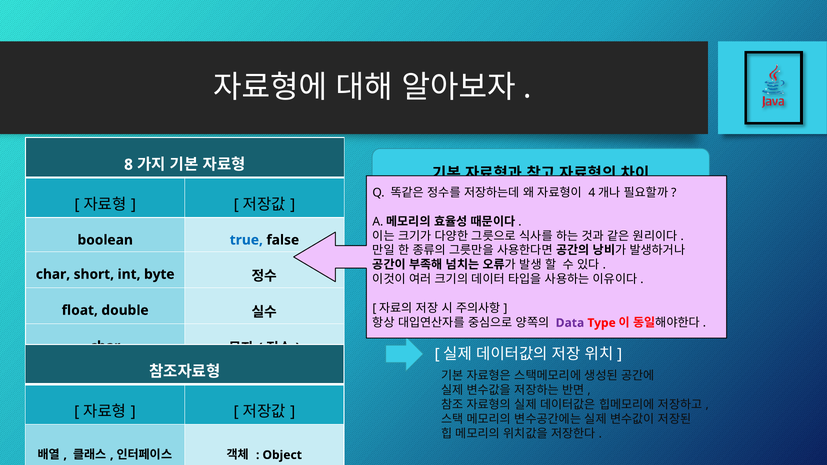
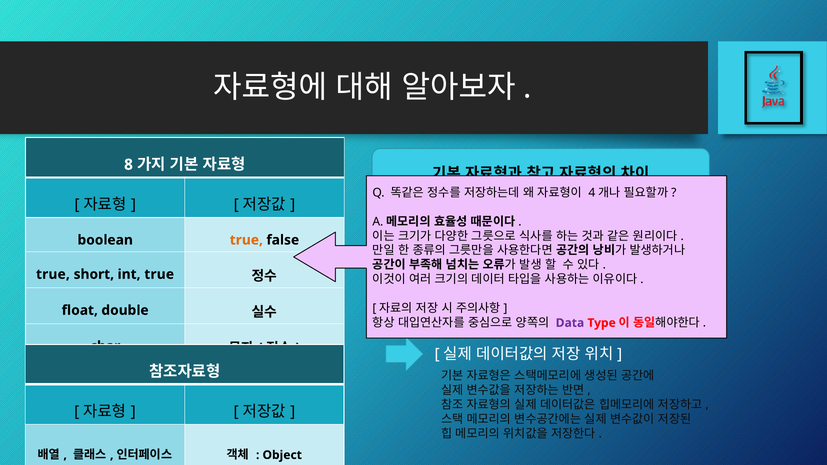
true at (246, 240) colour: blue -> orange
char at (53, 274): char -> true
int byte: byte -> true
